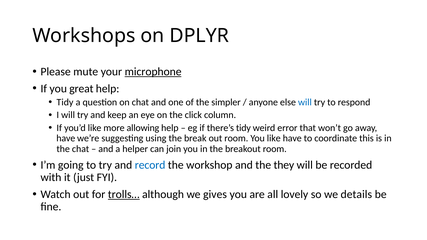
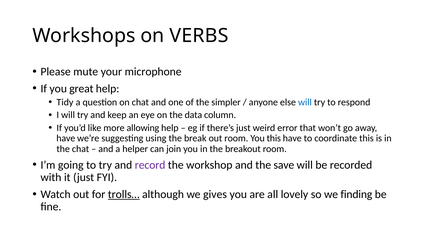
DPLYR: DPLYR -> VERBS
microphone underline: present -> none
click: click -> data
there’s tidy: tidy -> just
You like: like -> this
record colour: blue -> purple
they: they -> save
details: details -> finding
